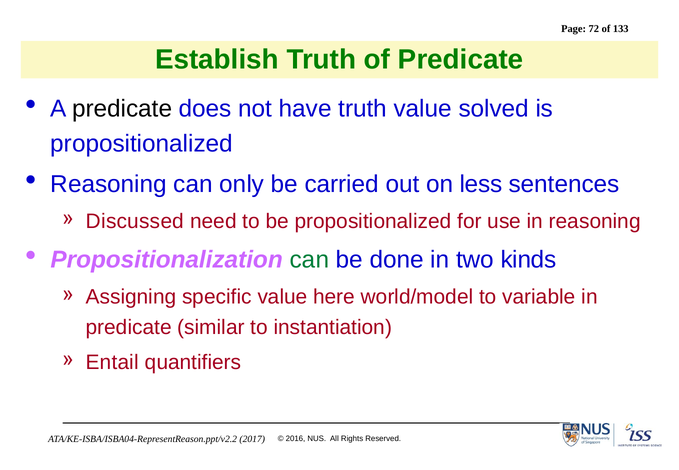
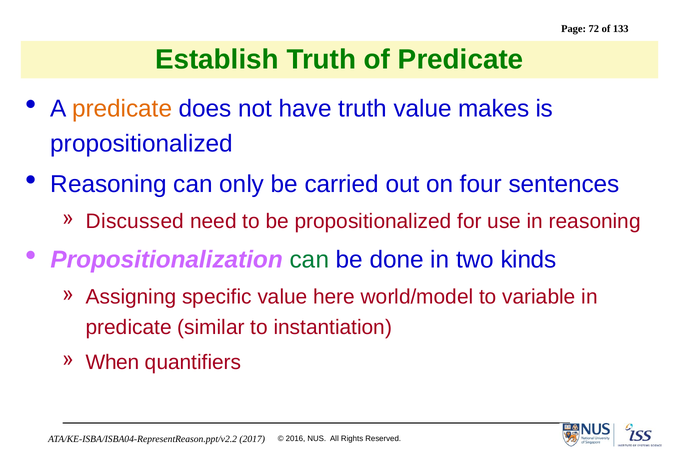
predicate at (122, 109) colour: black -> orange
solved: solved -> makes
less: less -> four
Entail: Entail -> When
